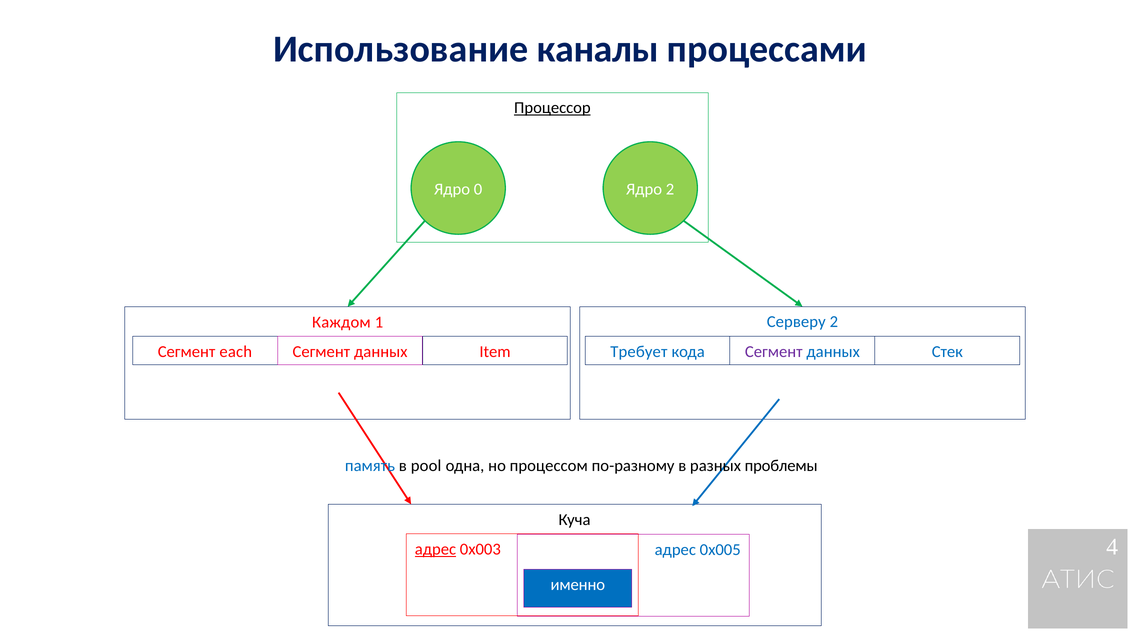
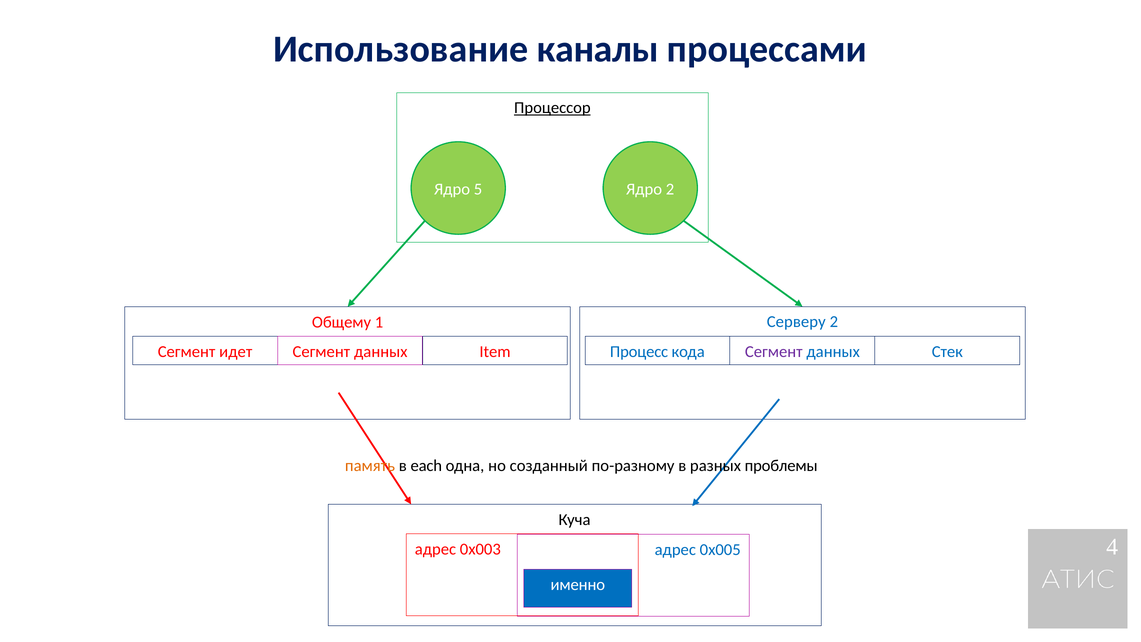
0: 0 -> 5
Каждом: Каждом -> Общему
each: each -> идет
Требует: Требует -> Процесс
память colour: blue -> orange
pool: pool -> each
процессом: процессом -> созданный
адрес at (435, 549) underline: present -> none
